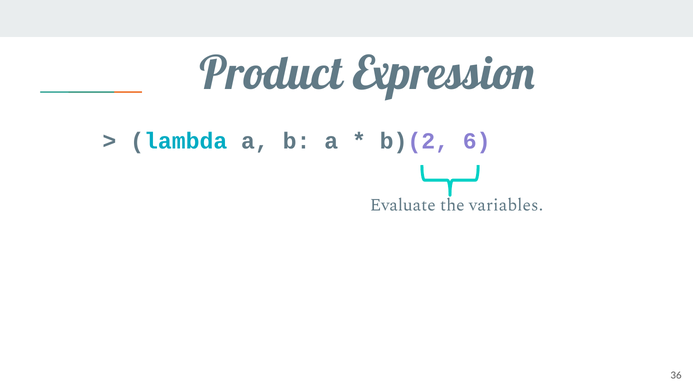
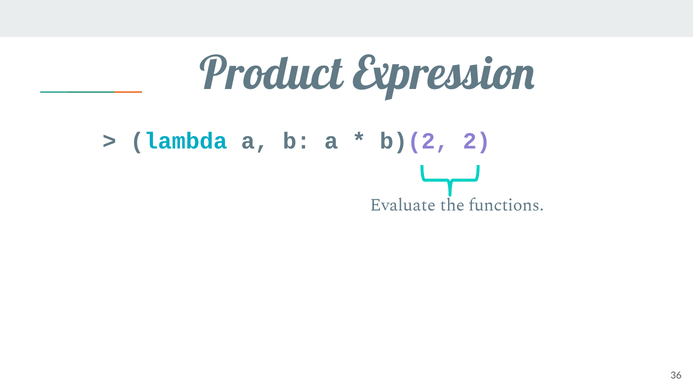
6: 6 -> 2
variables: variables -> functions
